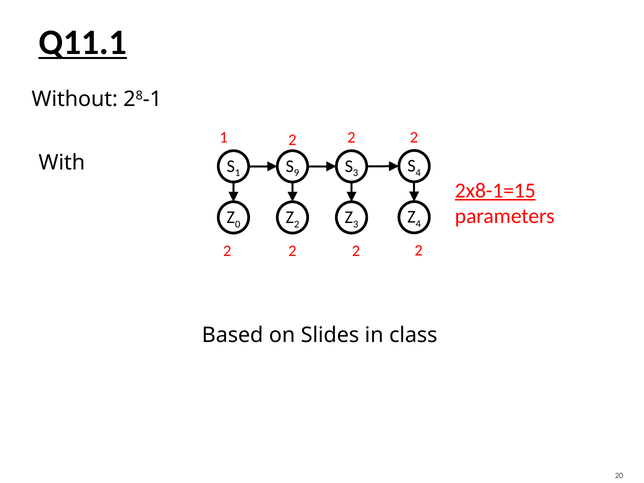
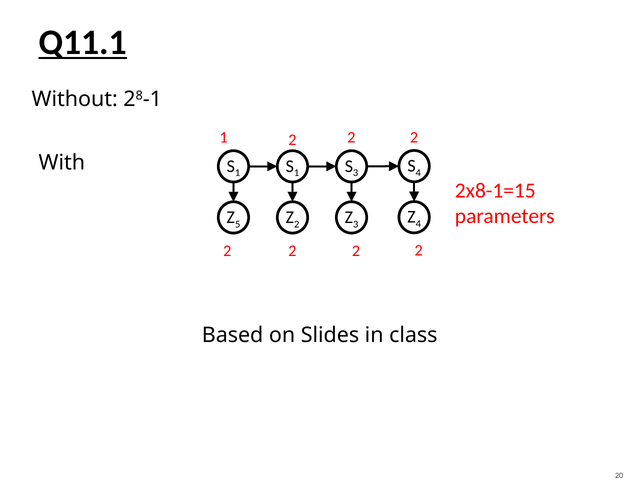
9 at (297, 173): 9 -> 1
2x8-1=15 underline: present -> none
0: 0 -> 5
